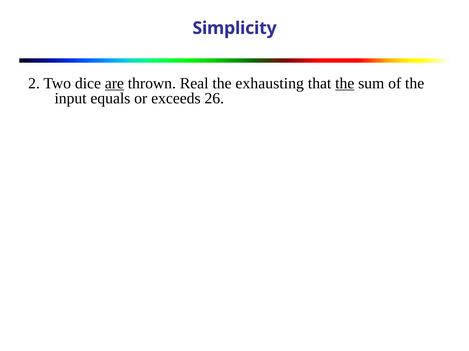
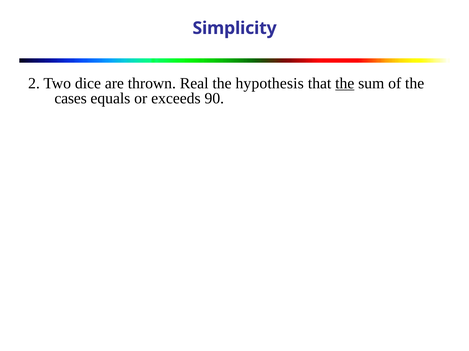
are underline: present -> none
exhausting: exhausting -> hypothesis
input: input -> cases
26: 26 -> 90
